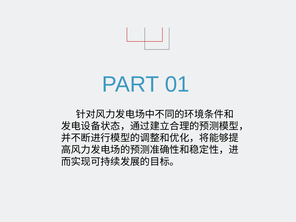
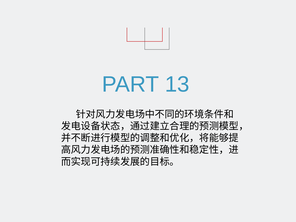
01: 01 -> 13
